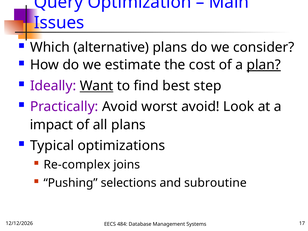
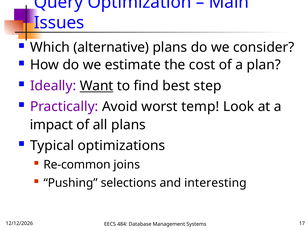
plan underline: present -> none
worst avoid: avoid -> temp
Re-complex: Re-complex -> Re-common
subroutine: subroutine -> interesting
